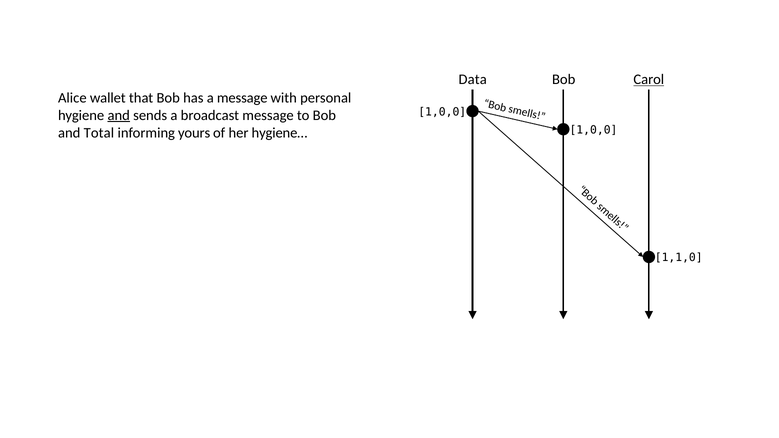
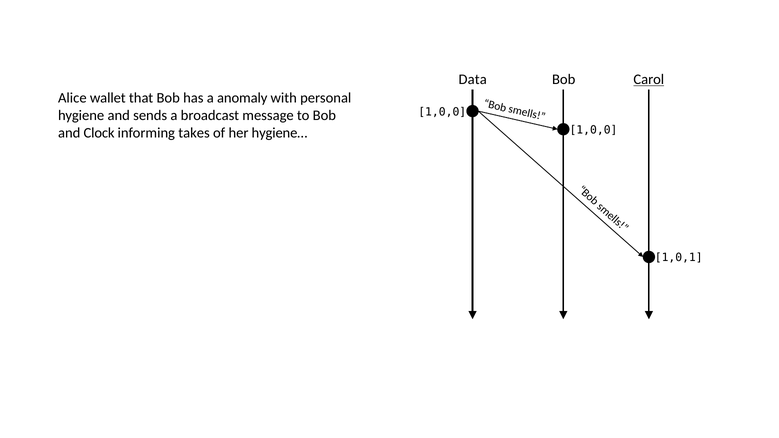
a message: message -> anomaly
and at (119, 115) underline: present -> none
Total: Total -> Clock
yours: yours -> takes
1,1,0: 1,1,0 -> 1,0,1
